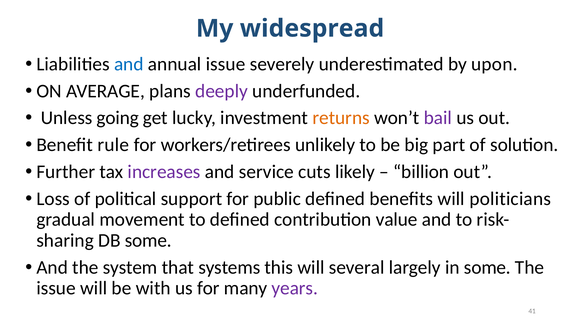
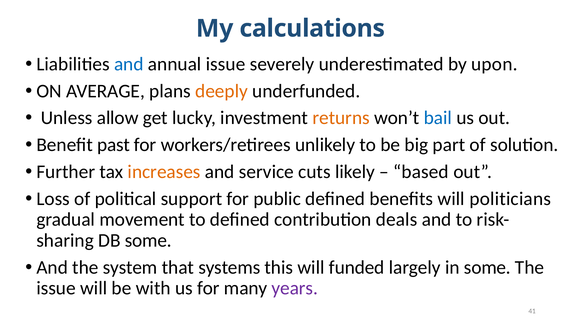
widespread: widespread -> calculations
deeply colour: purple -> orange
going: going -> allow
bail colour: purple -> blue
rule: rule -> past
increases colour: purple -> orange
billion: billion -> based
value: value -> deals
several: several -> funded
